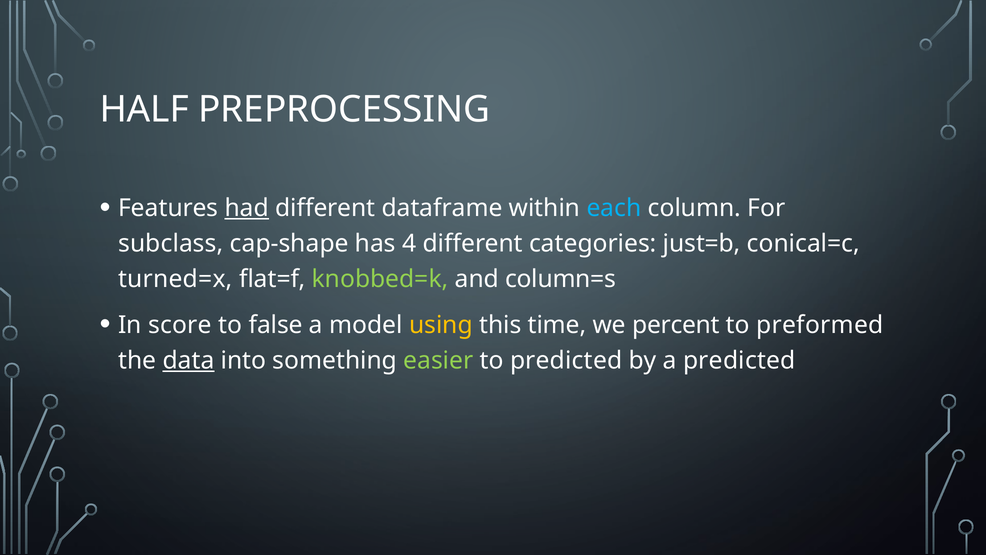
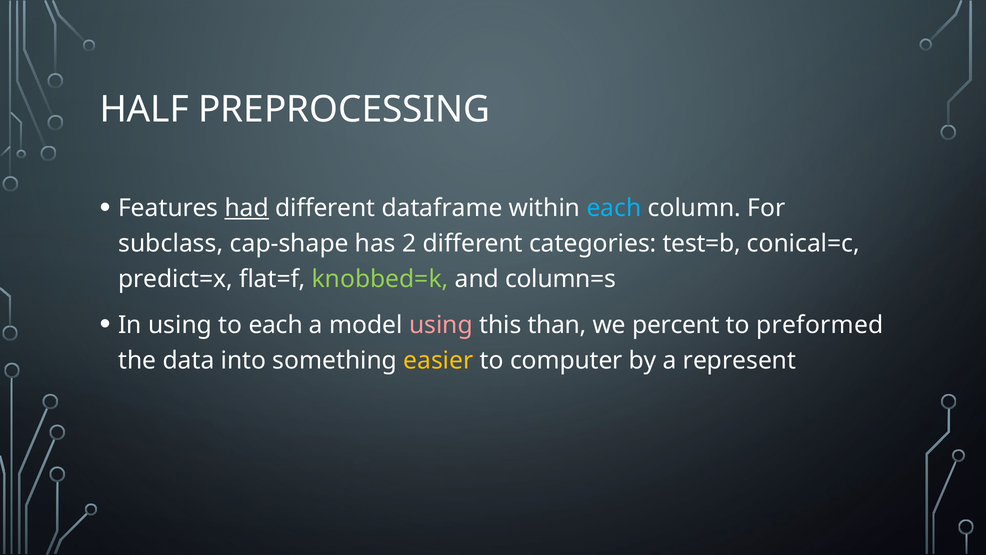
4: 4 -> 2
just=b: just=b -> test=b
turned=x: turned=x -> predict=x
In score: score -> using
to false: false -> each
using at (441, 325) colour: yellow -> pink
time: time -> than
data underline: present -> none
easier colour: light green -> yellow
to predicted: predicted -> computer
a predicted: predicted -> represent
